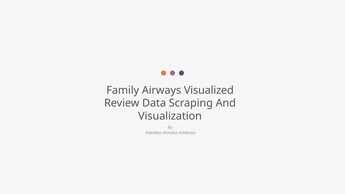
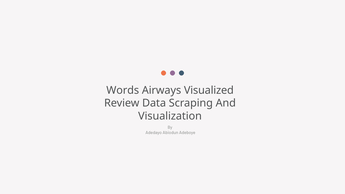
Family: Family -> Words
